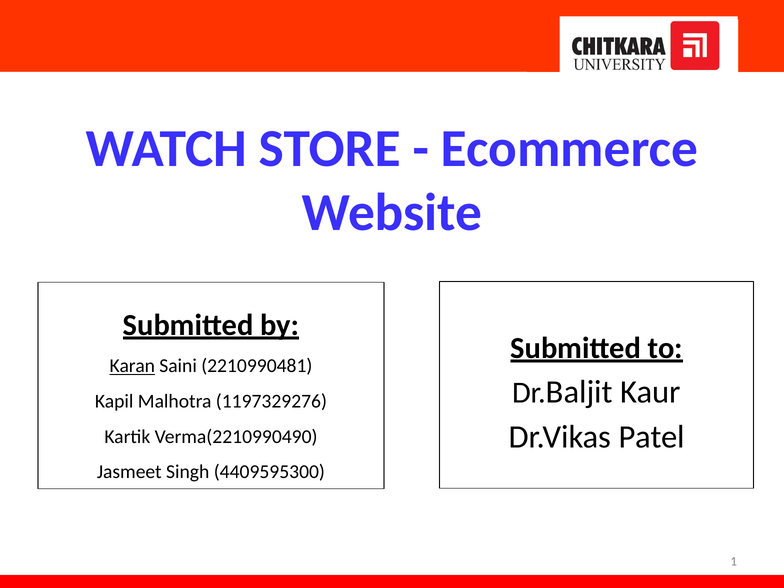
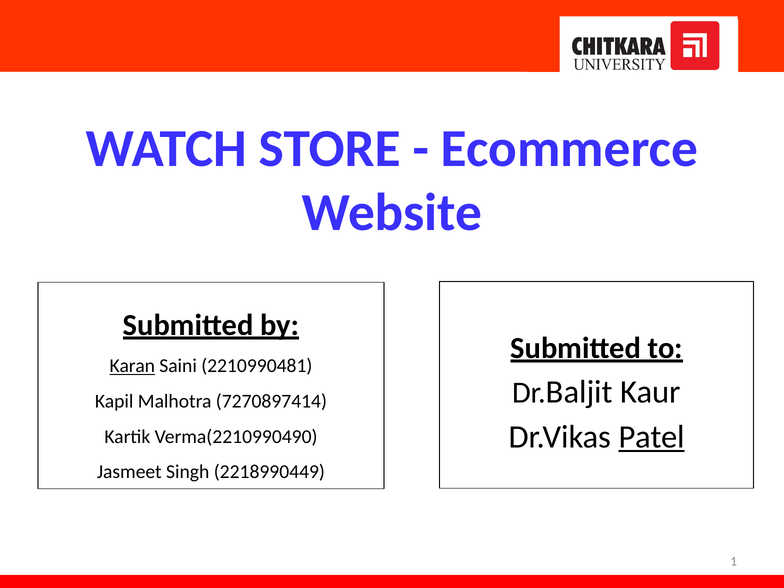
1197329276: 1197329276 -> 7270897414
Patel underline: none -> present
4409595300: 4409595300 -> 2218990449
